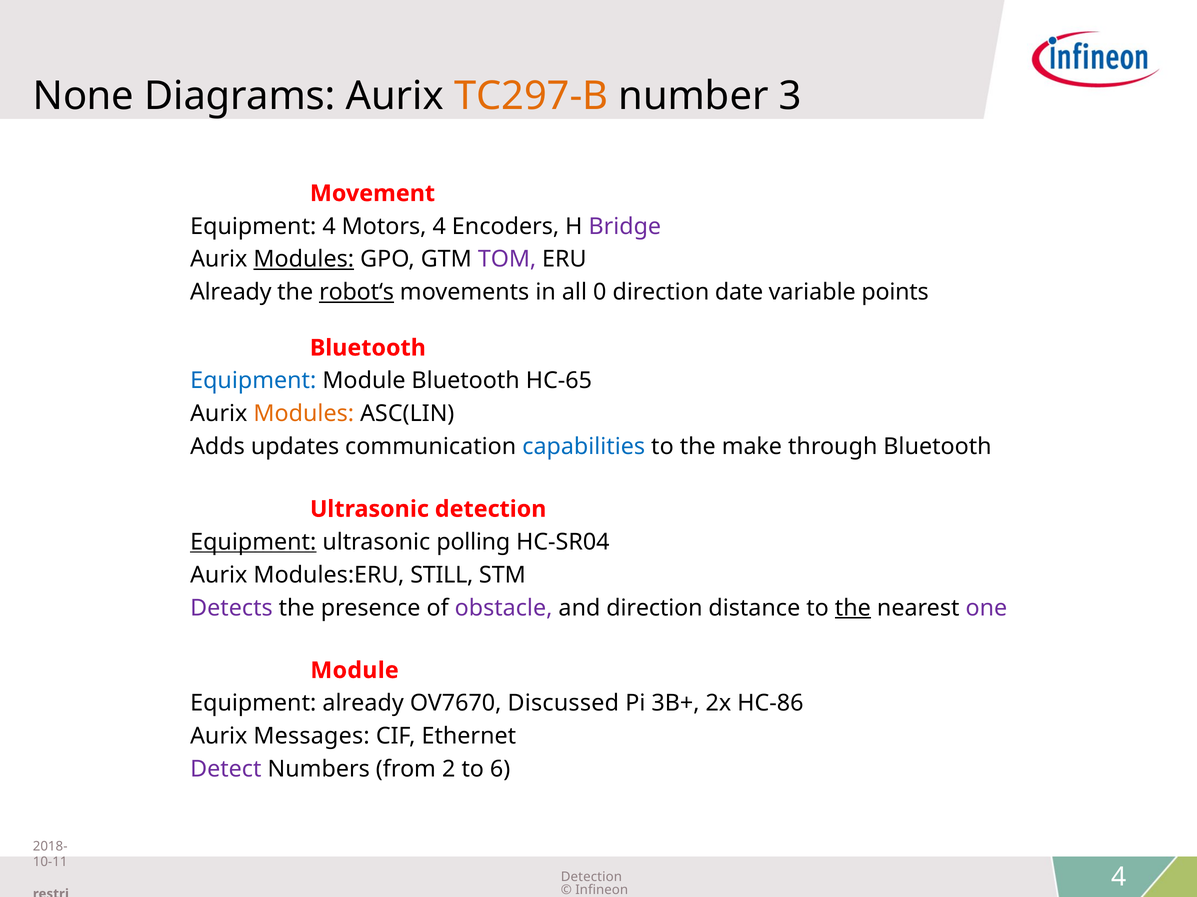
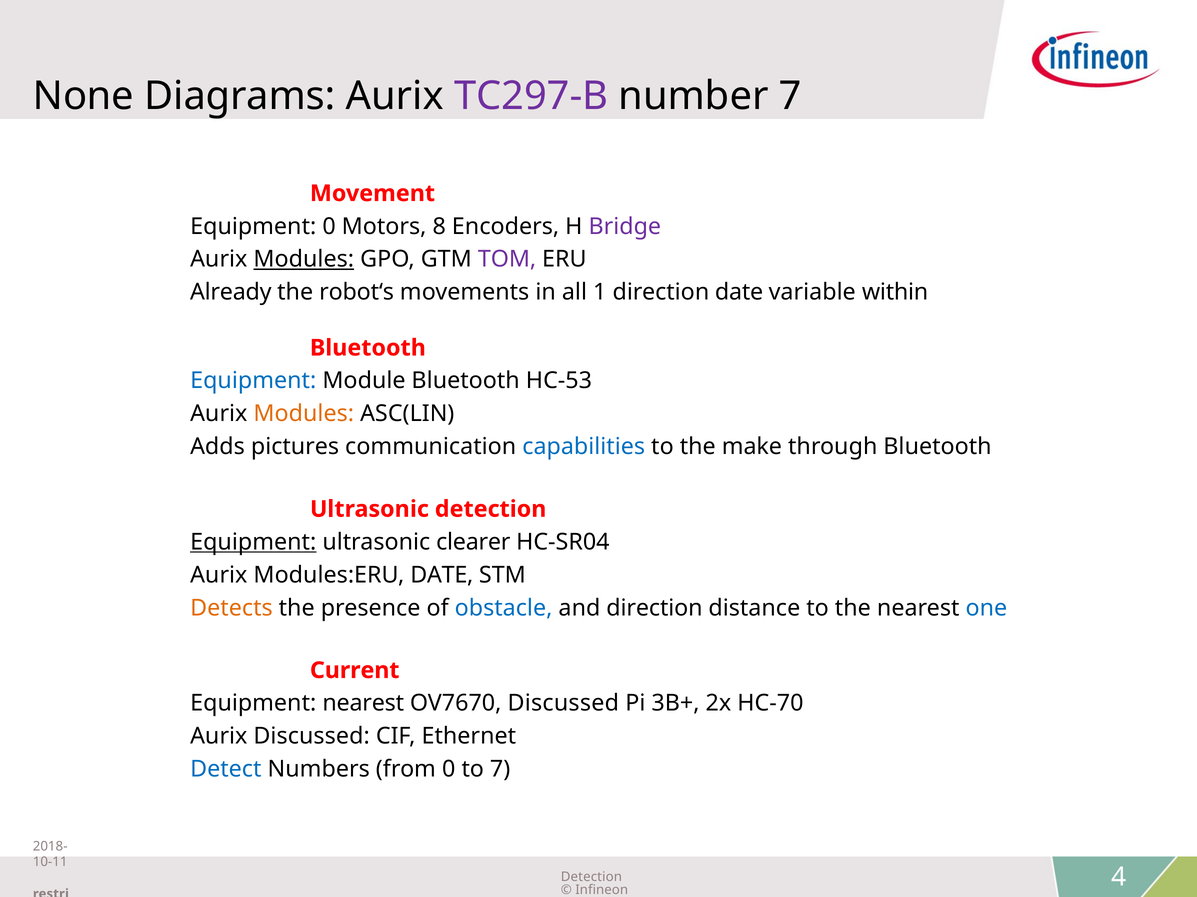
TC297-B colour: orange -> purple
number 3: 3 -> 7
Equipment 4: 4 -> 0
Motors 4: 4 -> 8
robot‘s underline: present -> none
0: 0 -> 1
points: points -> within
HC-65: HC-65 -> HC-53
updates: updates -> pictures
polling: polling -> clearer
Modules:ERU STILL: STILL -> DATE
Detects colour: purple -> orange
obstacle colour: purple -> blue
the at (853, 608) underline: present -> none
one colour: purple -> blue
Module at (355, 671): Module -> Current
Equipment already: already -> nearest
HC-86: HC-86 -> HC-70
Aurix Messages: Messages -> Discussed
Detect colour: purple -> blue
from 2: 2 -> 0
to 6: 6 -> 7
